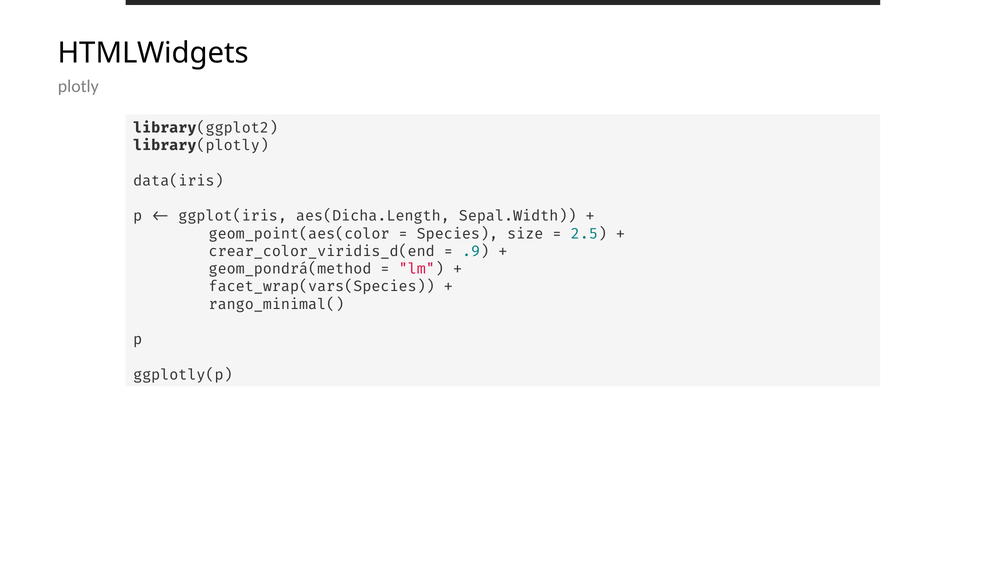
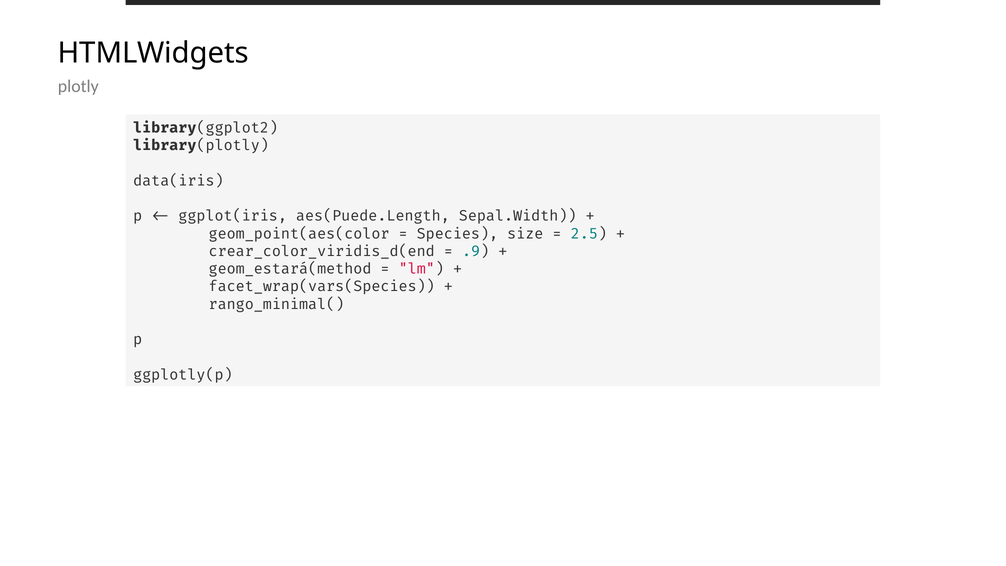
aes(Dicha.Length: aes(Dicha.Length -> aes(Puede.Length
geom_pondrá(method: geom_pondrá(method -> geom_estará(method
